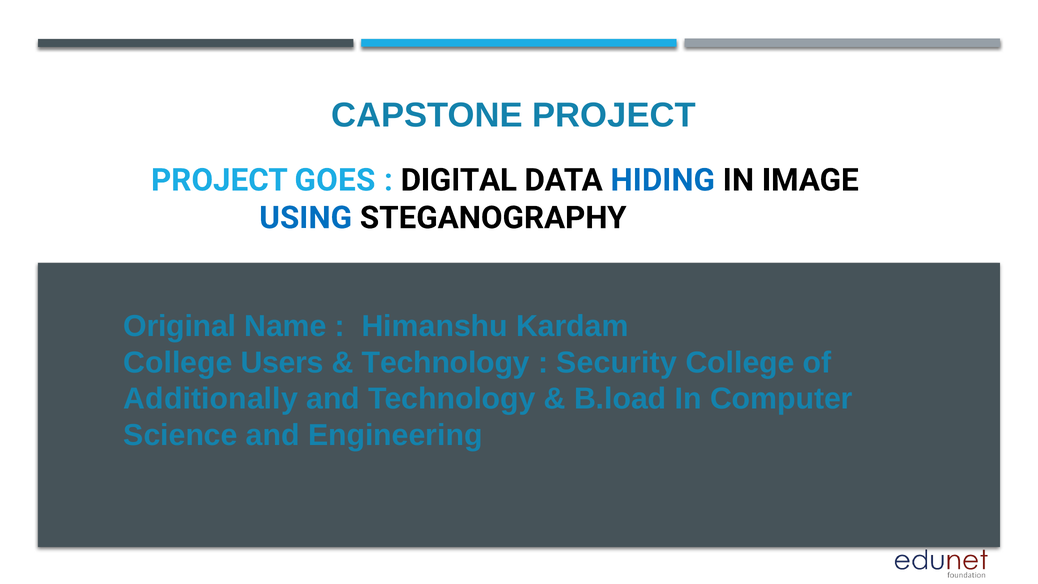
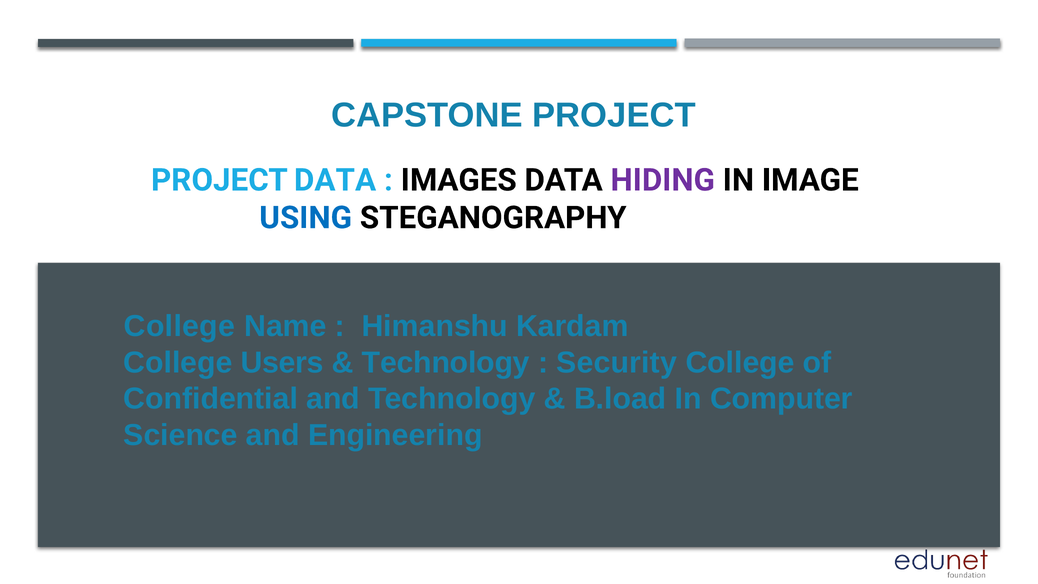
PROJECT GOES: GOES -> DATA
DIGITAL: DIGITAL -> IMAGES
HIDING colour: blue -> purple
Original at (180, 326): Original -> College
Additionally: Additionally -> Confidential
